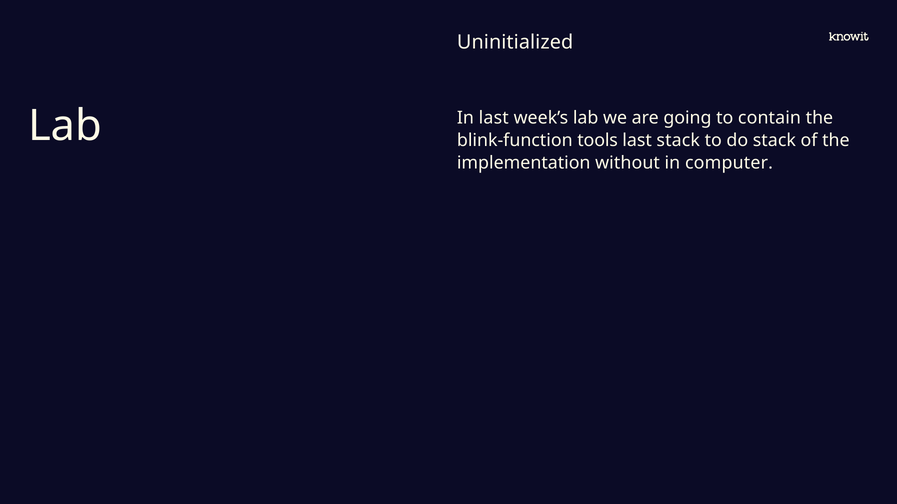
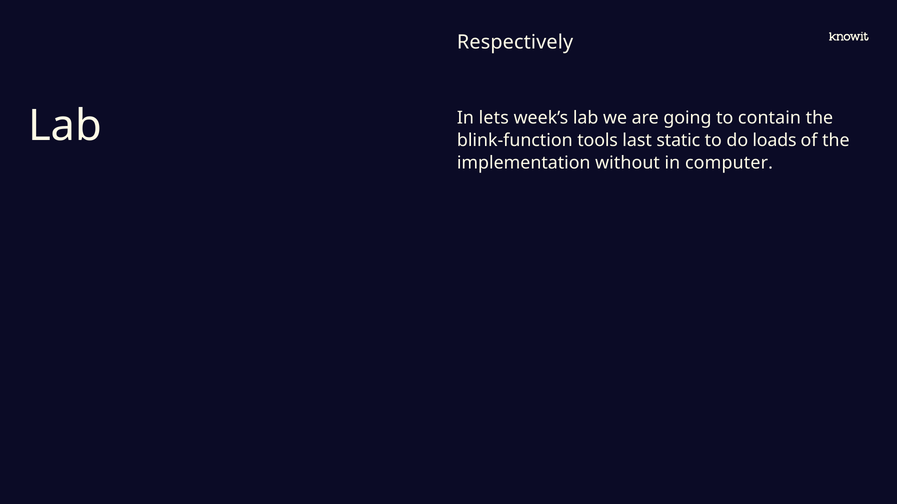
Uninitialized: Uninitialized -> Respectively
In last: last -> lets
last stack: stack -> static
do stack: stack -> loads
